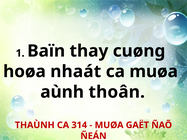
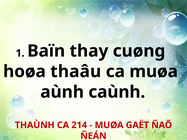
nhaát: nhaát -> thaâu
thoân: thoân -> caùnh
314: 314 -> 214
